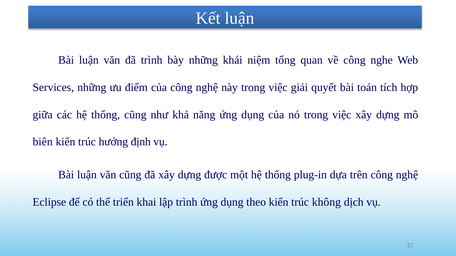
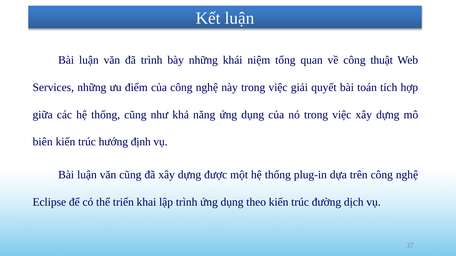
nghe: nghe -> thuật
không: không -> đường
